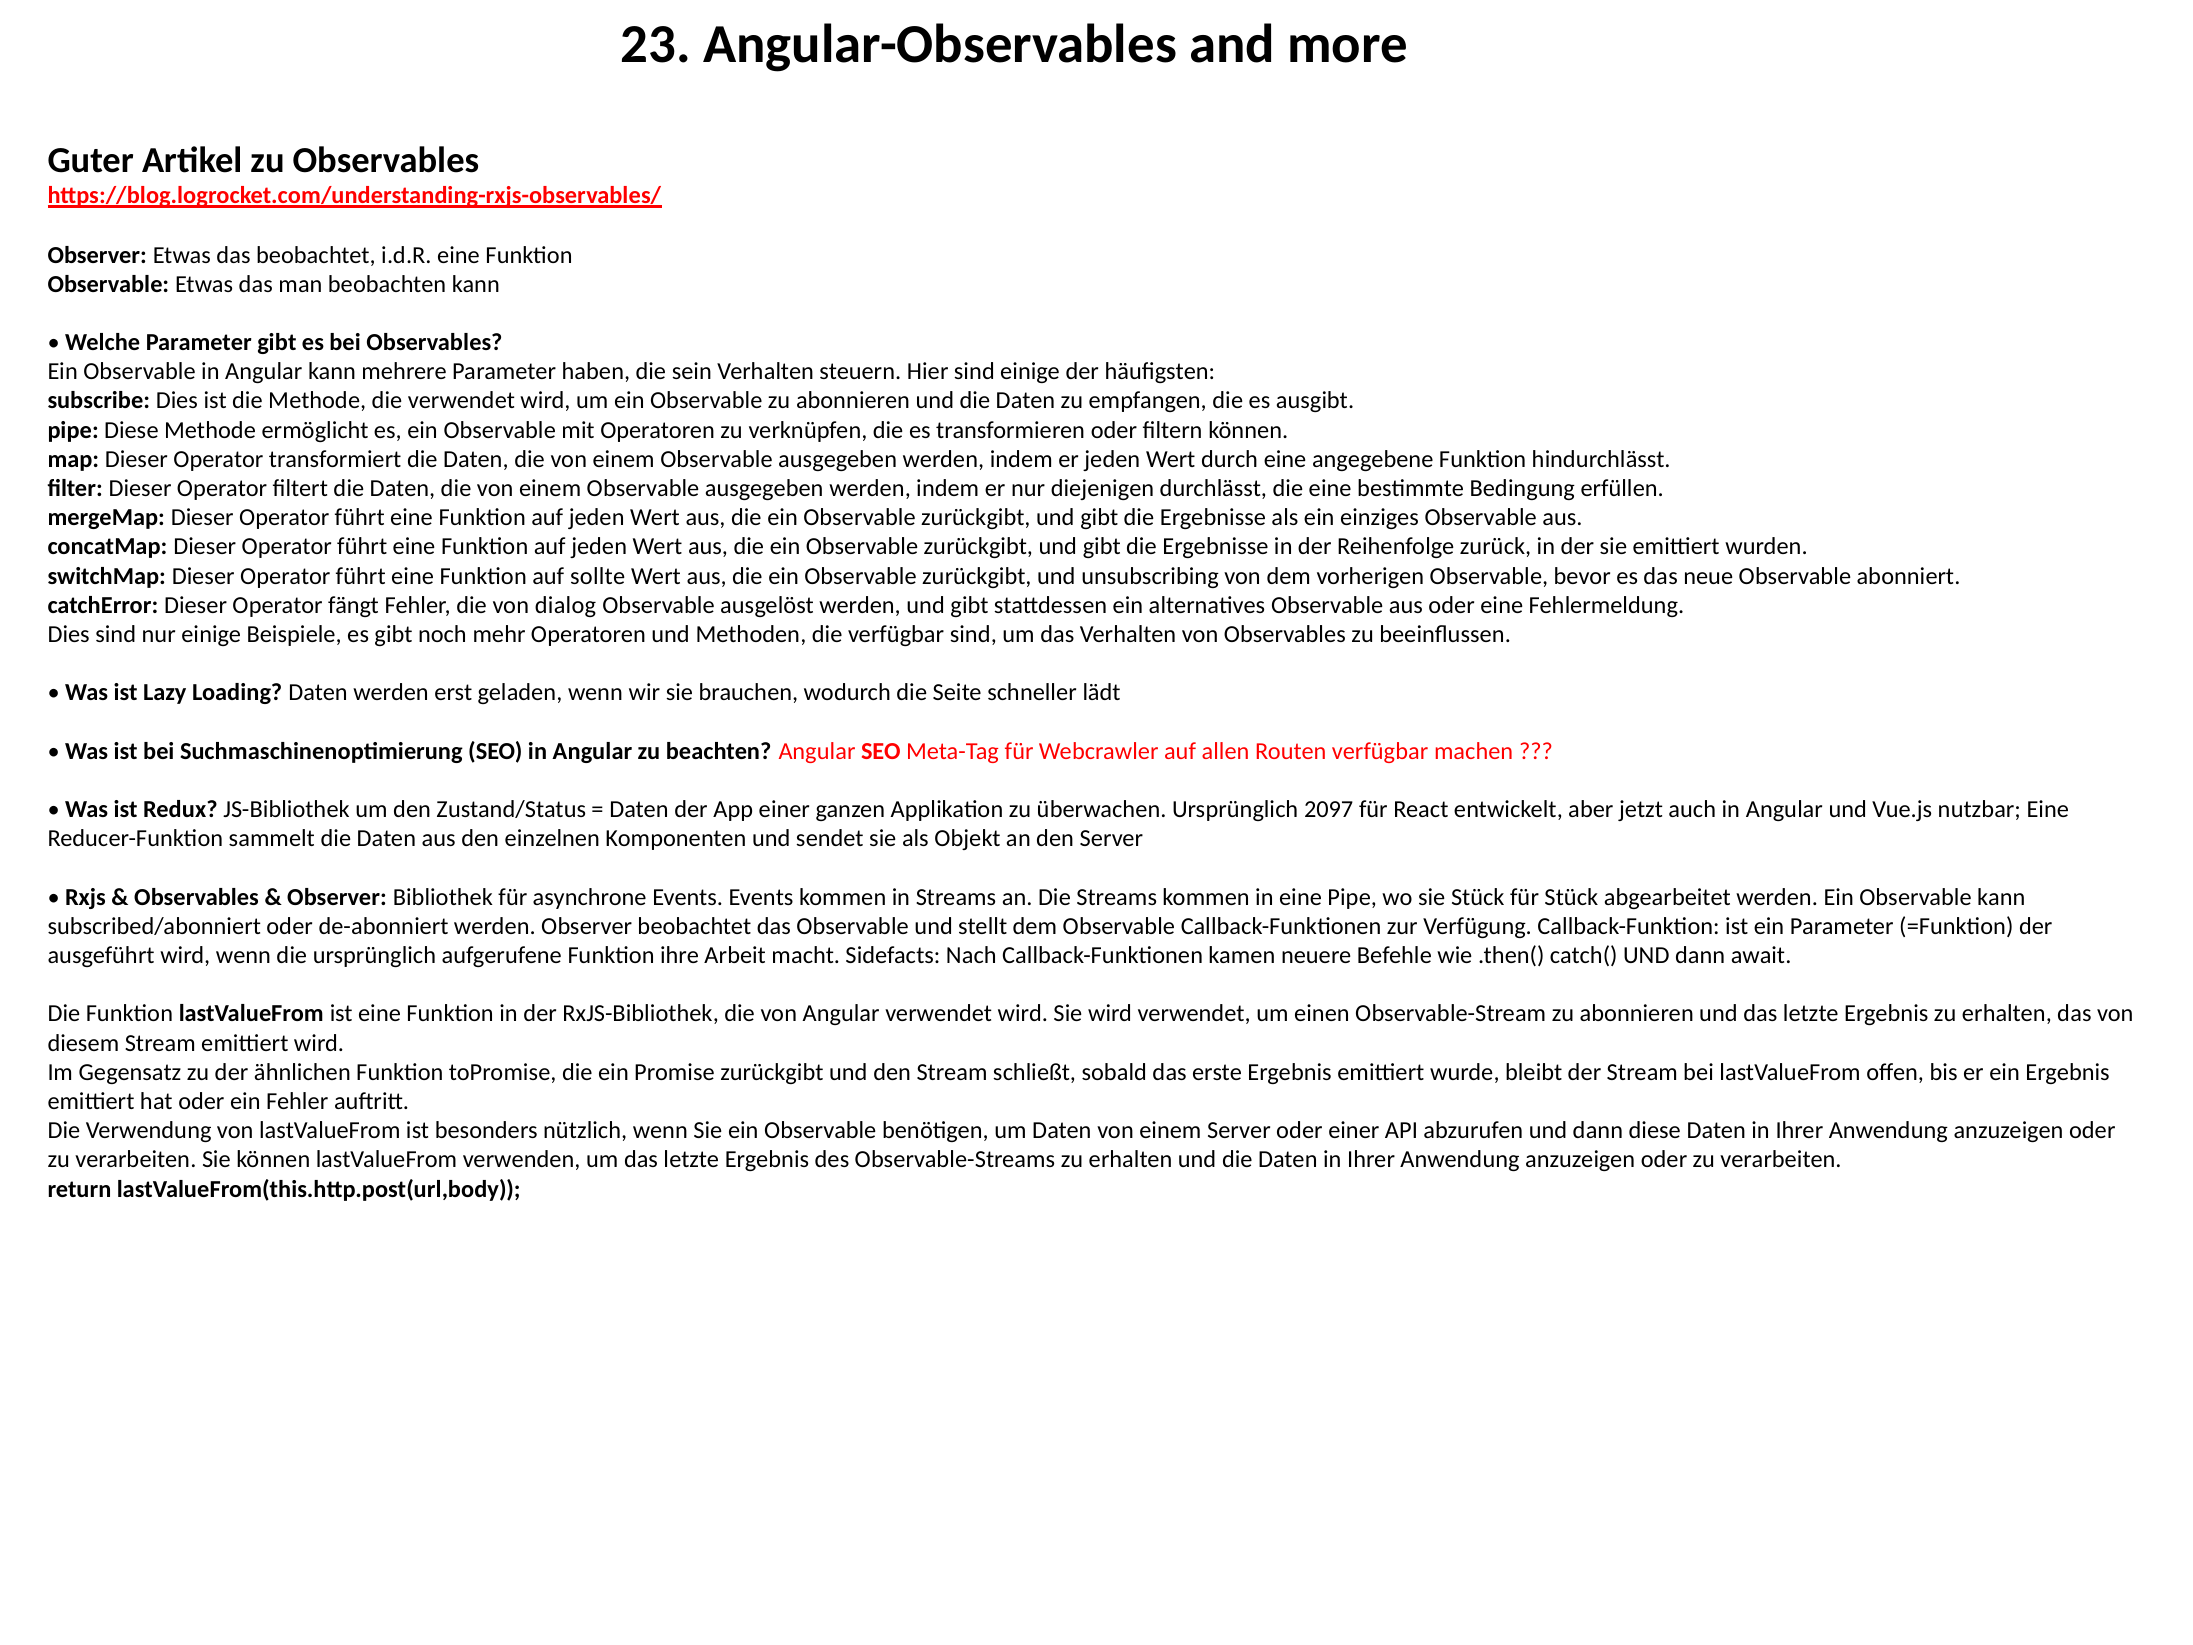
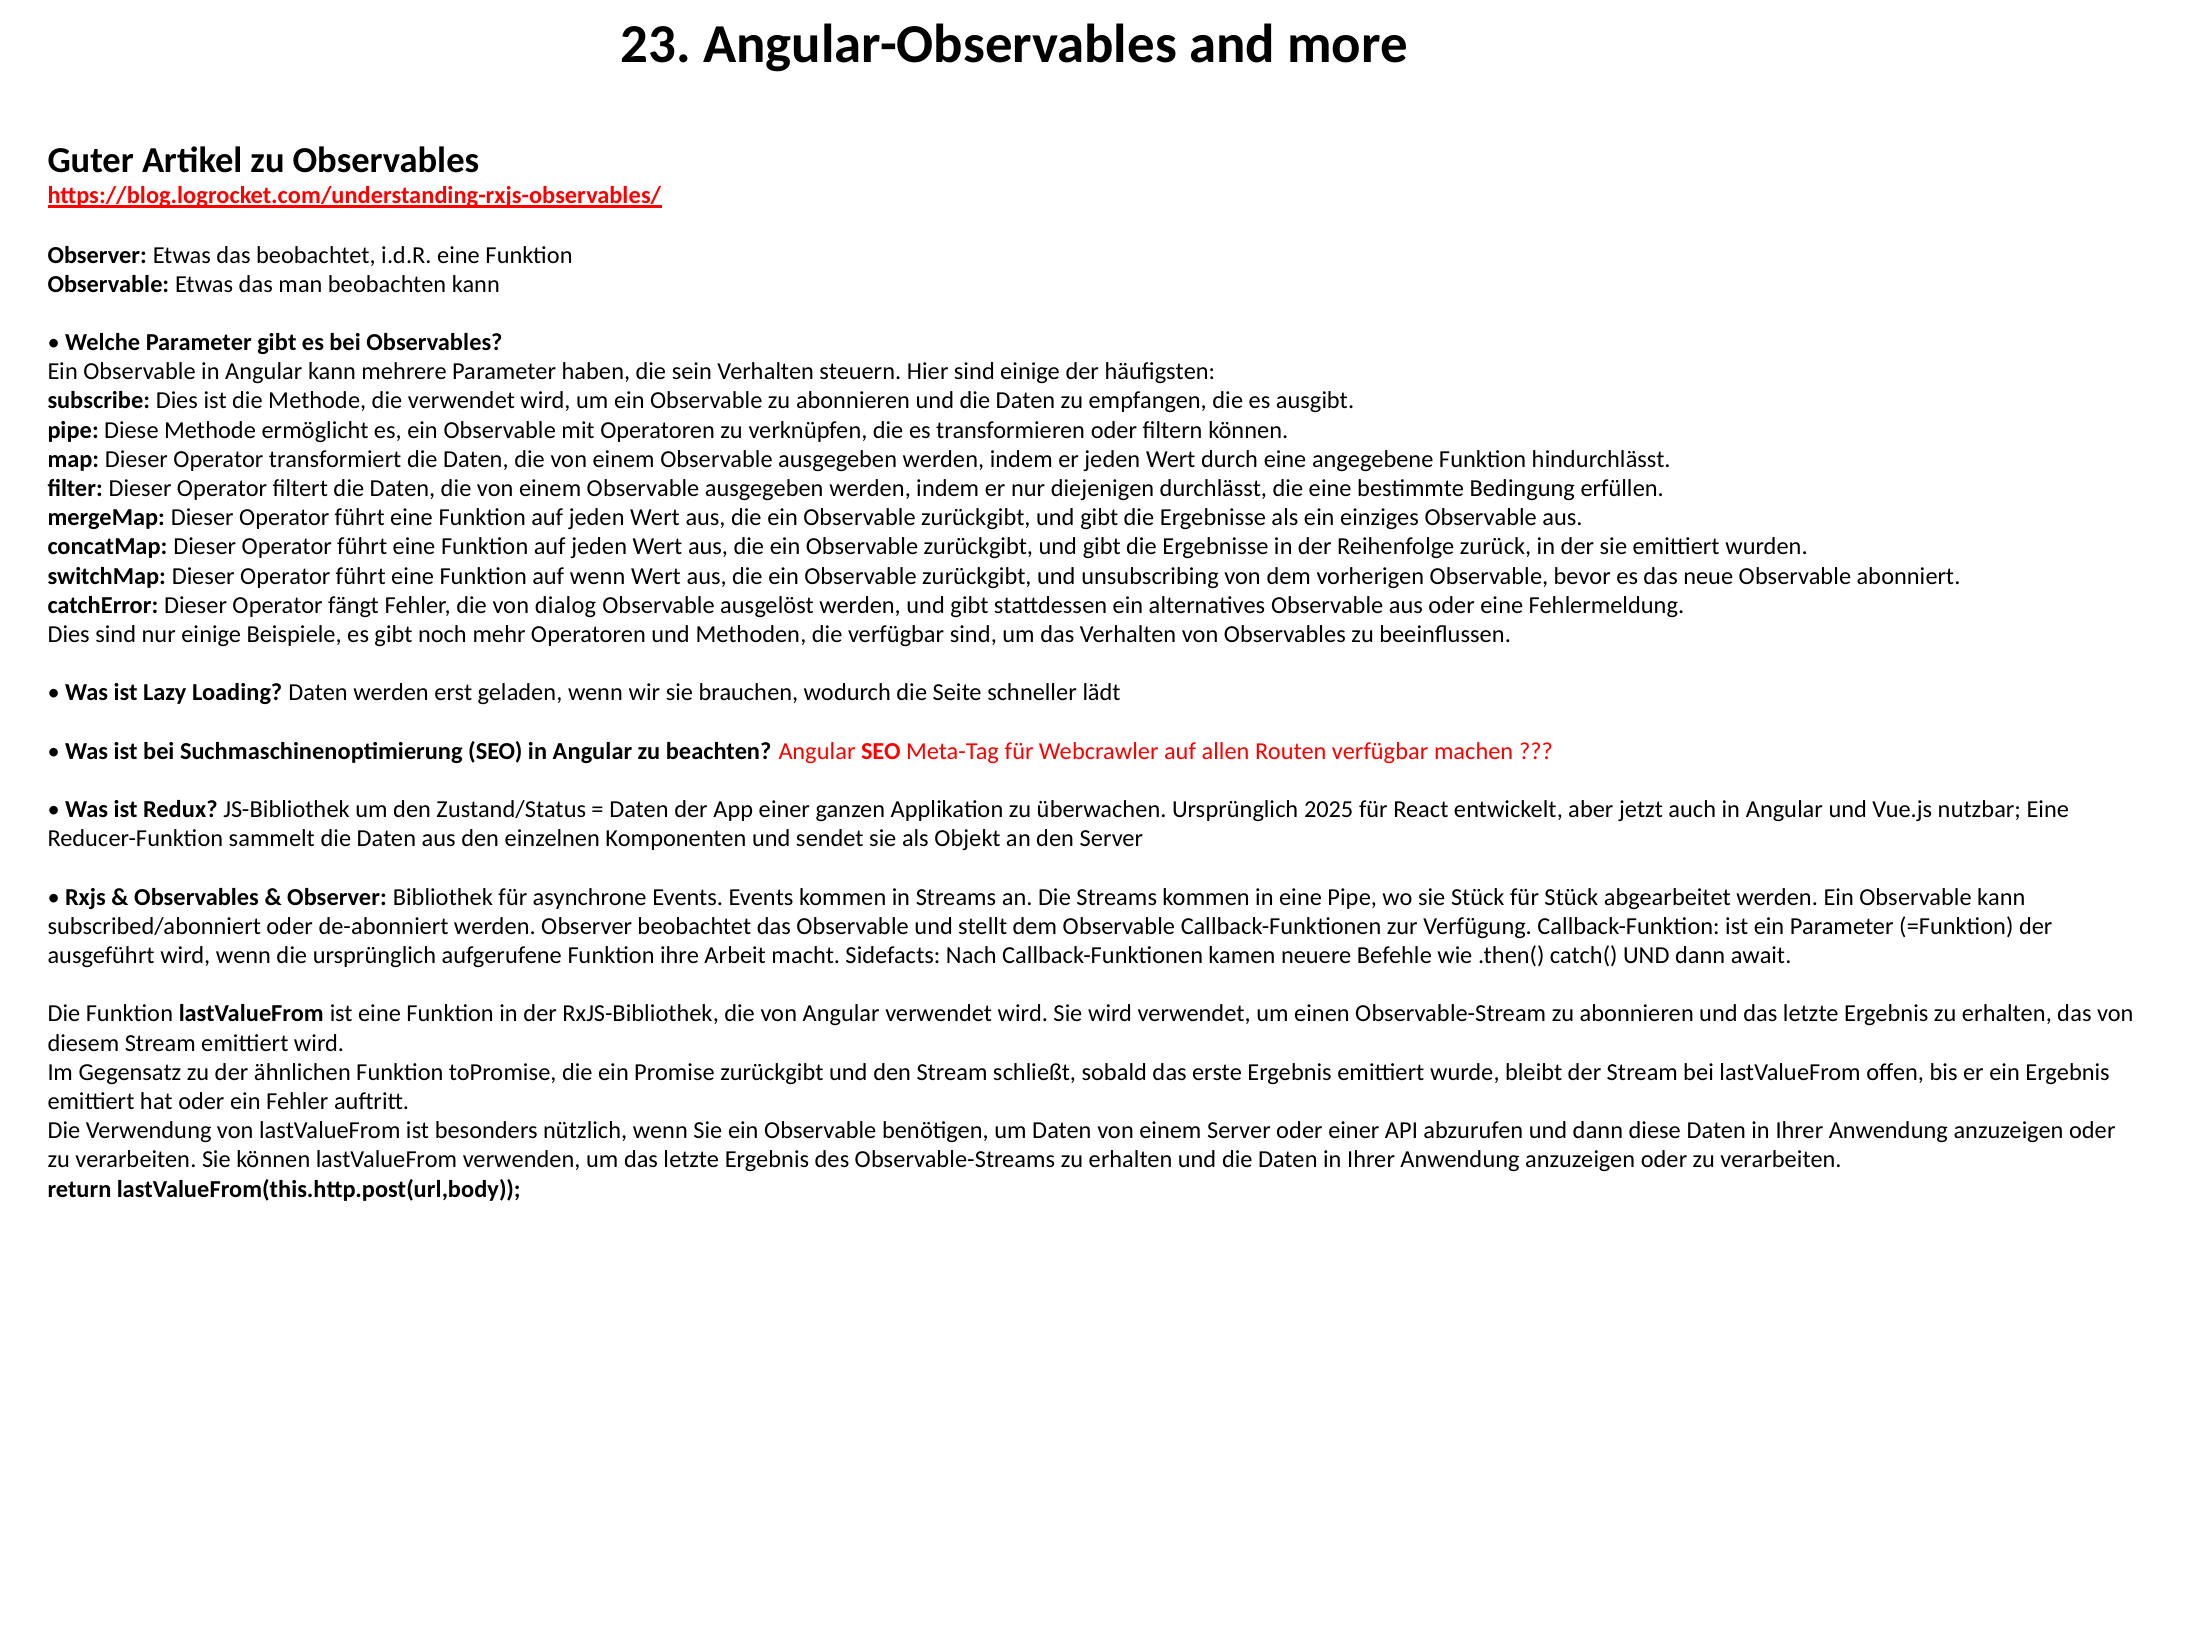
auf sollte: sollte -> wenn
2097: 2097 -> 2025
